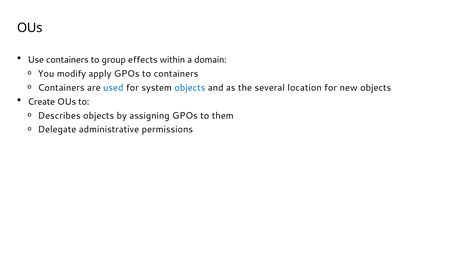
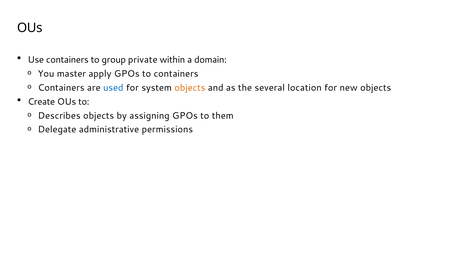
effects: effects -> private
modify: modify -> master
objects at (190, 88) colour: blue -> orange
